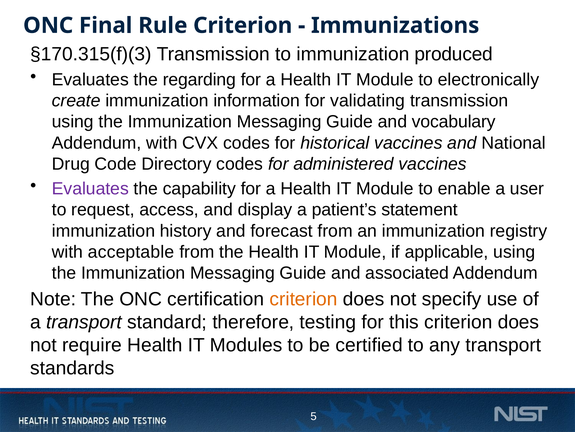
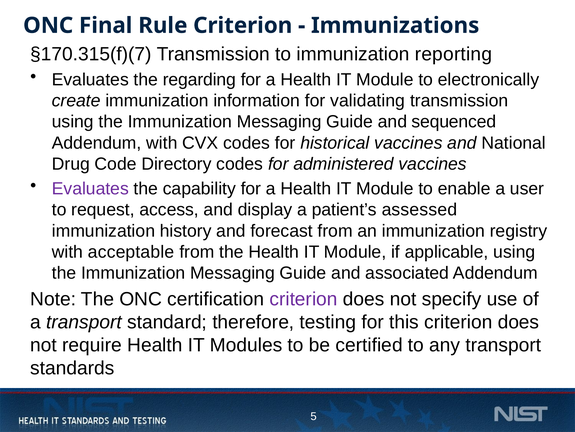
§170.315(f)(3: §170.315(f)(3 -> §170.315(f)(7
produced: produced -> reporting
vocabulary: vocabulary -> sequenced
statement: statement -> assessed
criterion at (304, 299) colour: orange -> purple
